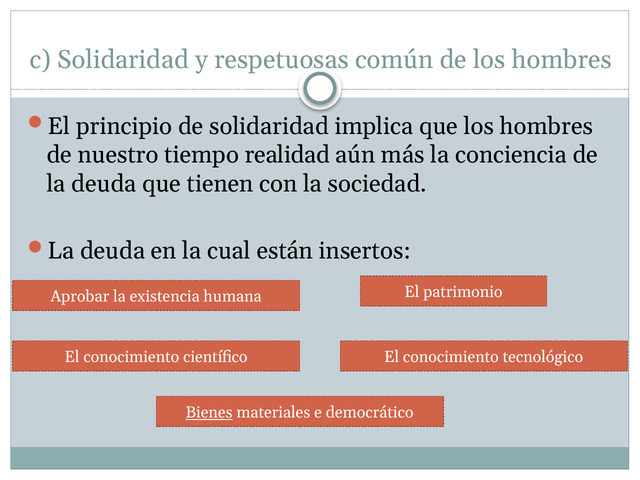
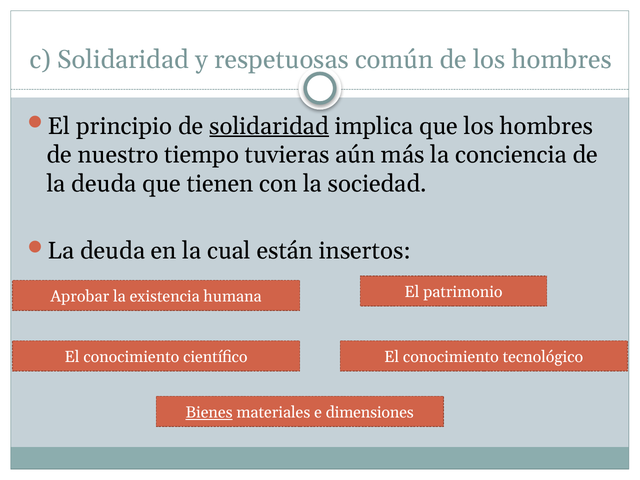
solidaridad at (269, 126) underline: none -> present
realidad: realidad -> tuvieras
democrático: democrático -> dimensiones
